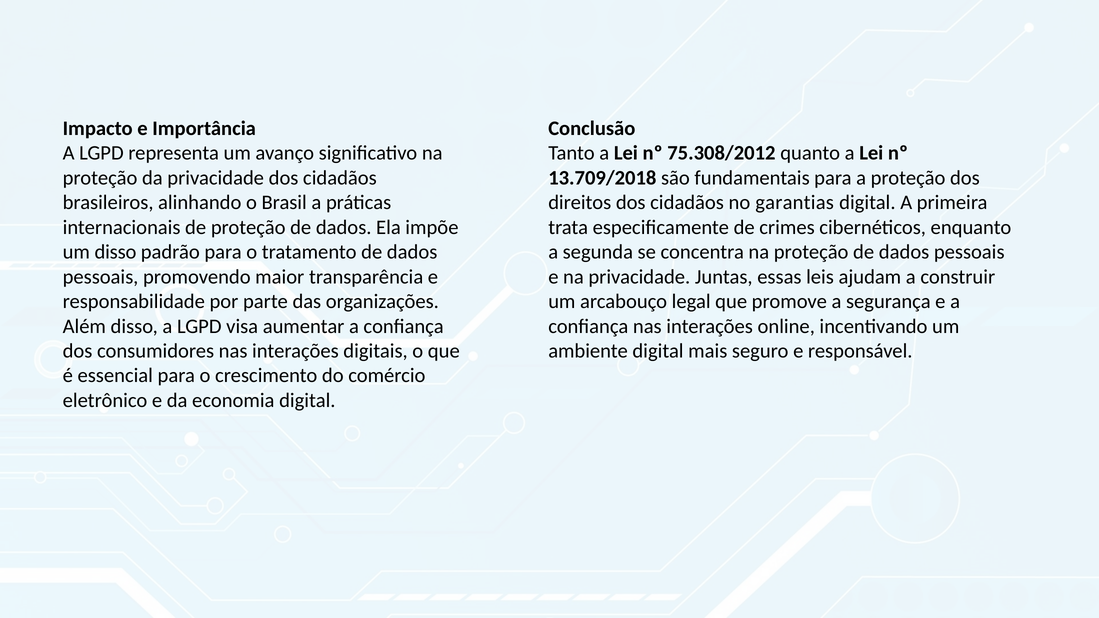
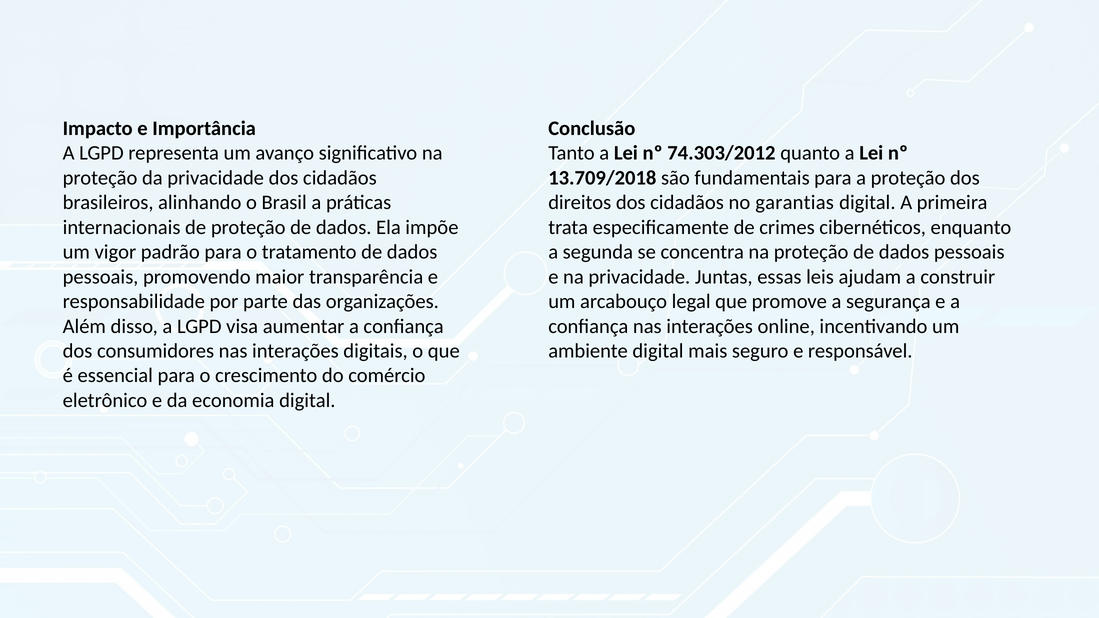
75.308/2012: 75.308/2012 -> 74.303/2012
um disso: disso -> vigor
